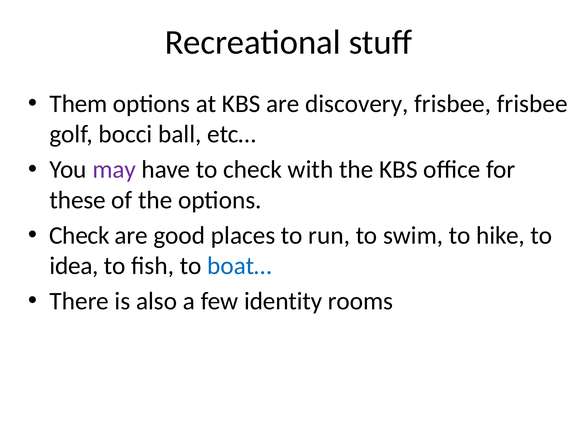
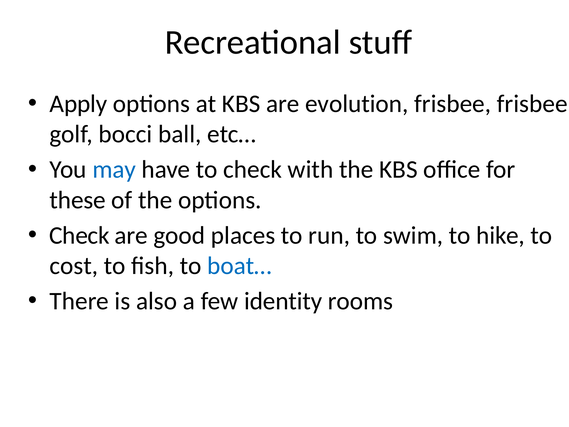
Them: Them -> Apply
discovery: discovery -> evolution
may colour: purple -> blue
idea: idea -> cost
